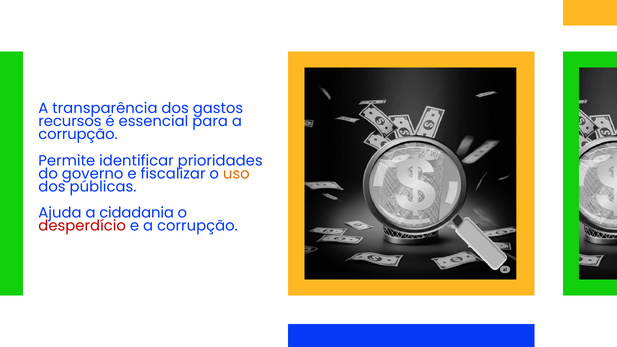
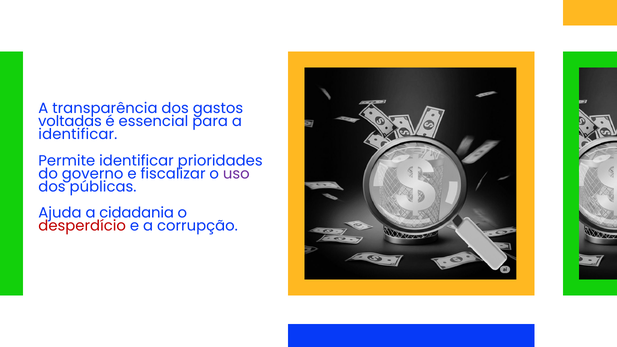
recursos: recursos -> voltadas
corrupção at (78, 135): corrupção -> identificar
uso colour: orange -> purple
